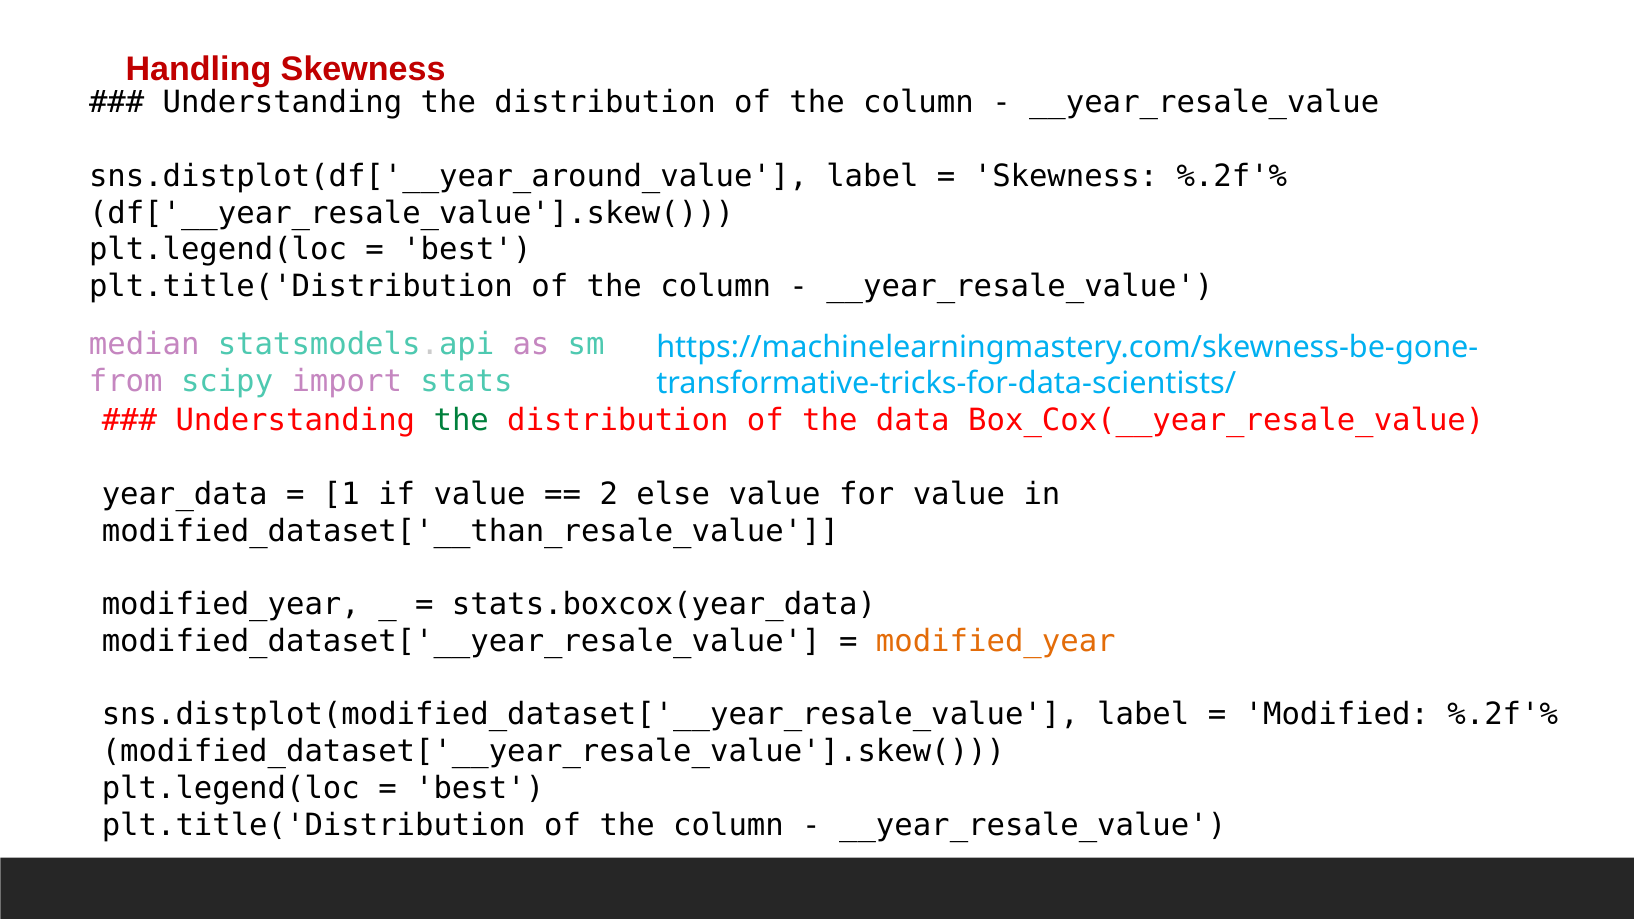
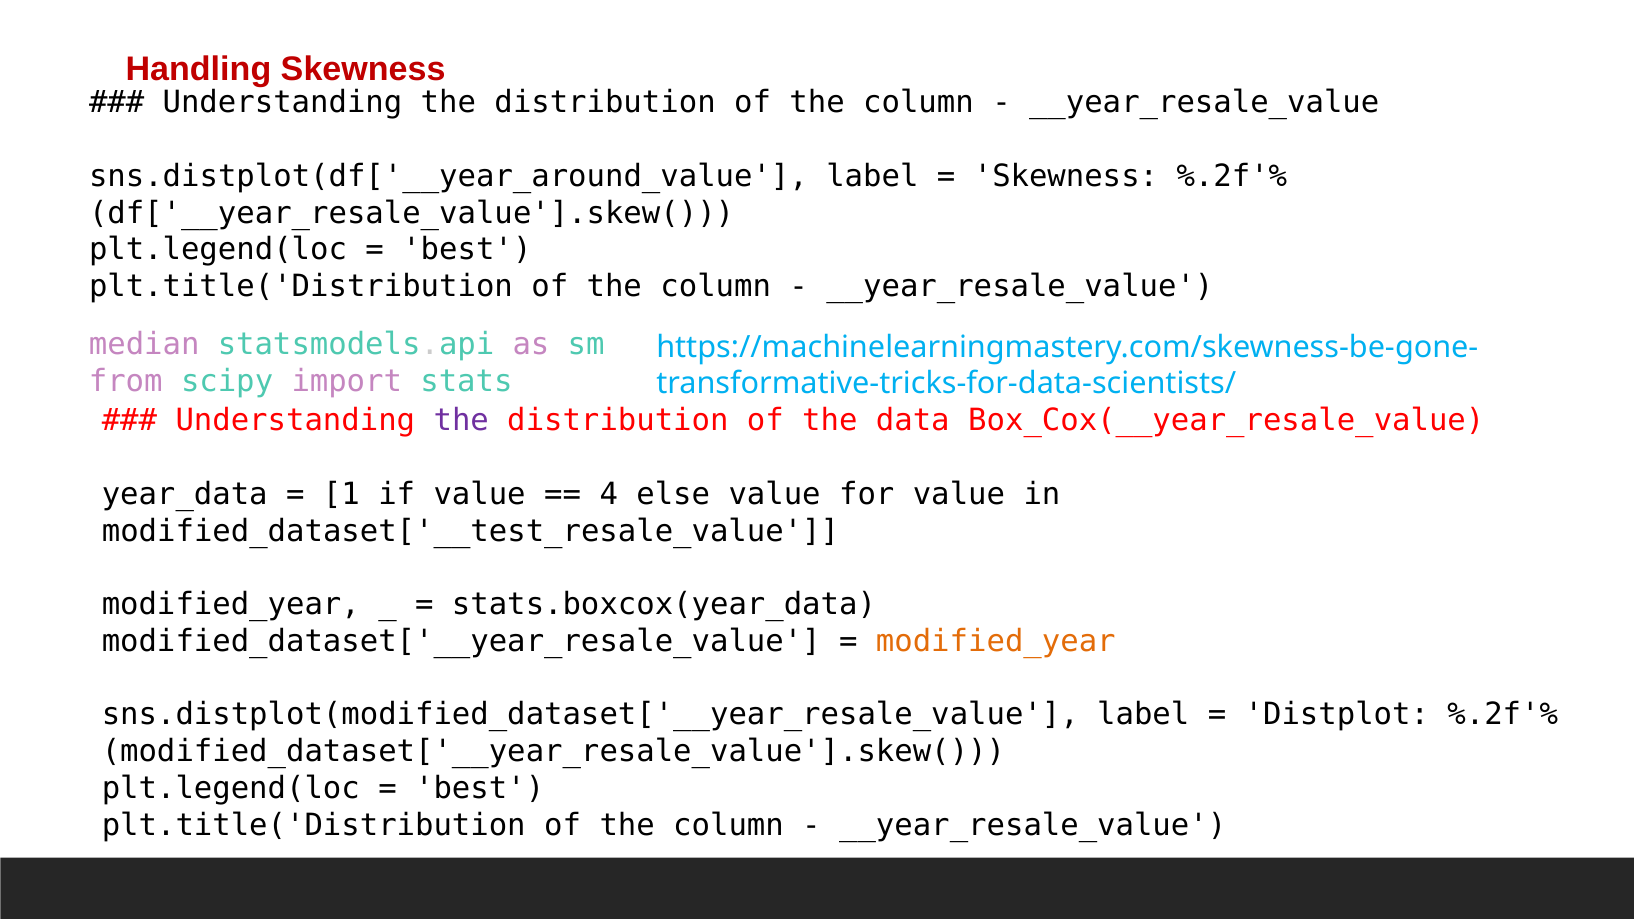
the at (461, 421) colour: green -> purple
2: 2 -> 4
modified_dataset['__than_resale_value: modified_dataset['__than_resale_value -> modified_dataset['__test_resale_value
Modified: Modified -> Distplot
